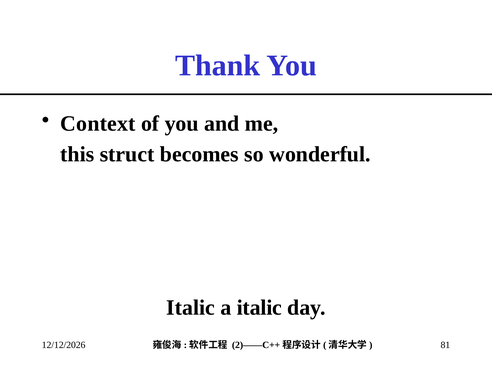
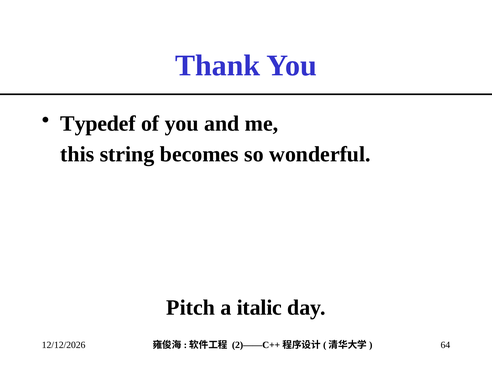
Context: Context -> Typedef
struct: struct -> string
Italic at (191, 307): Italic -> Pitch
81: 81 -> 64
